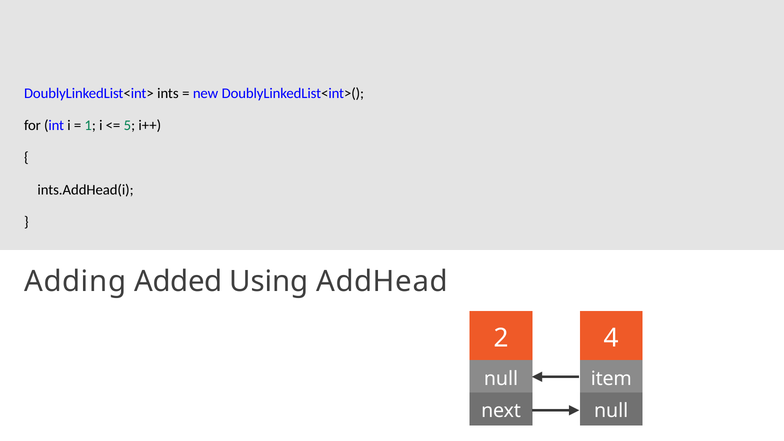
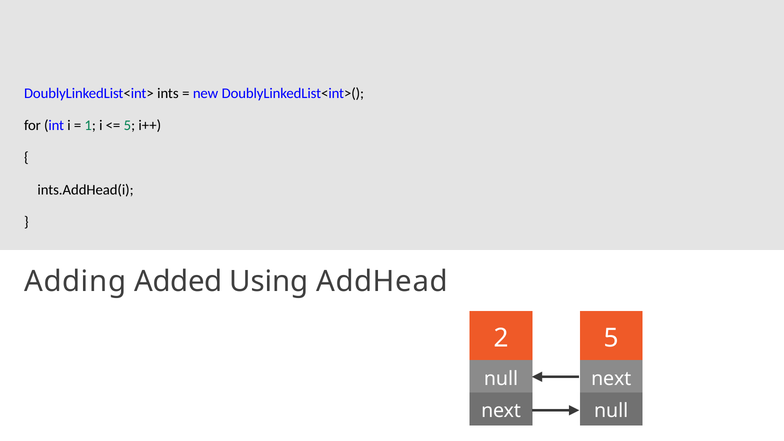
2 4: 4 -> 5
null item: item -> next
